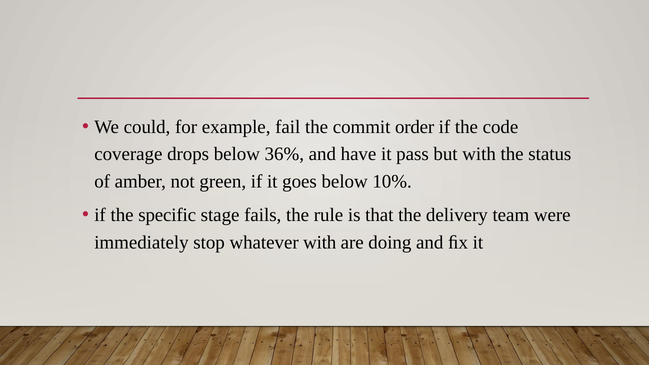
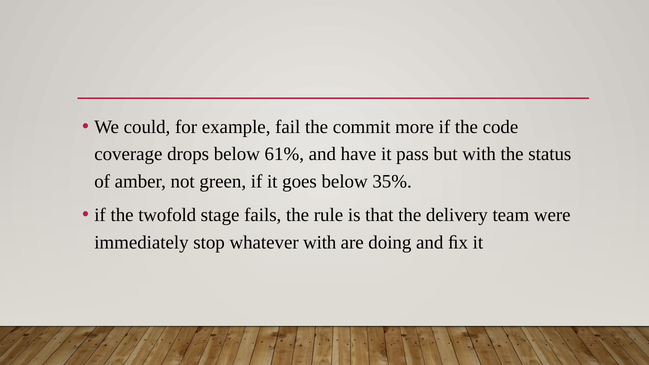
order: order -> more
36%: 36% -> 61%
10%: 10% -> 35%
specific: specific -> twofold
